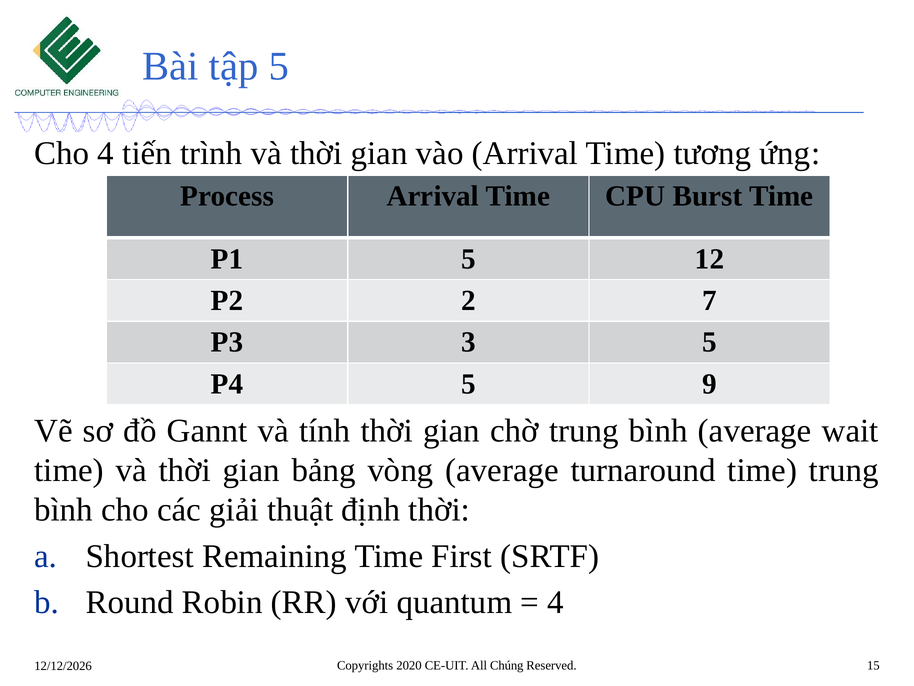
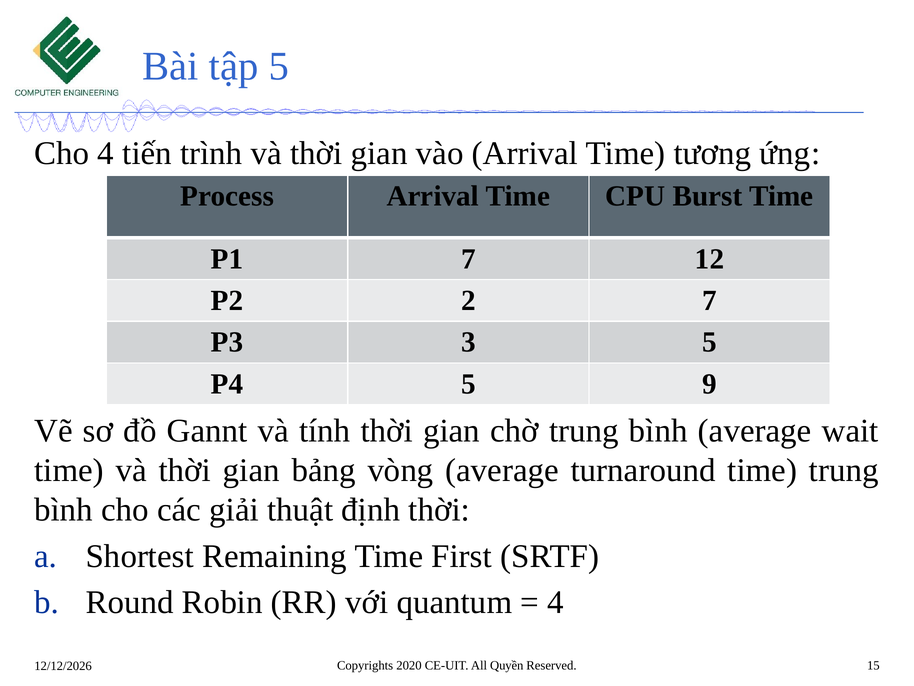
P1 5: 5 -> 7
Chúng: Chúng -> Quyền
